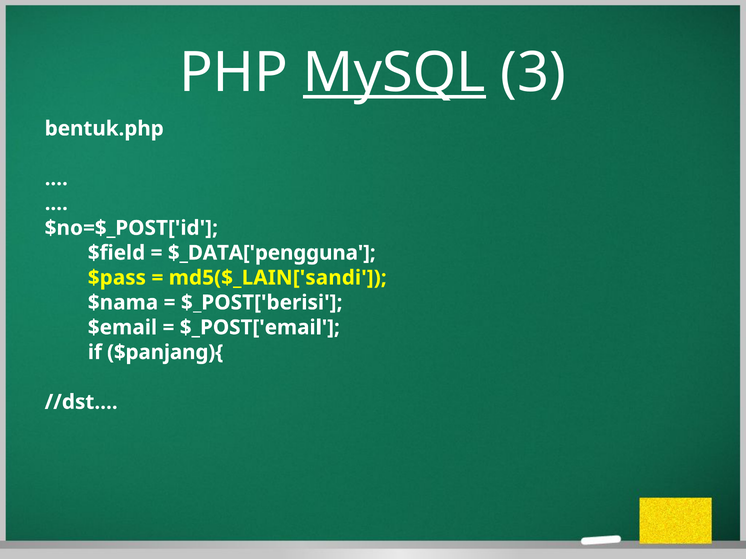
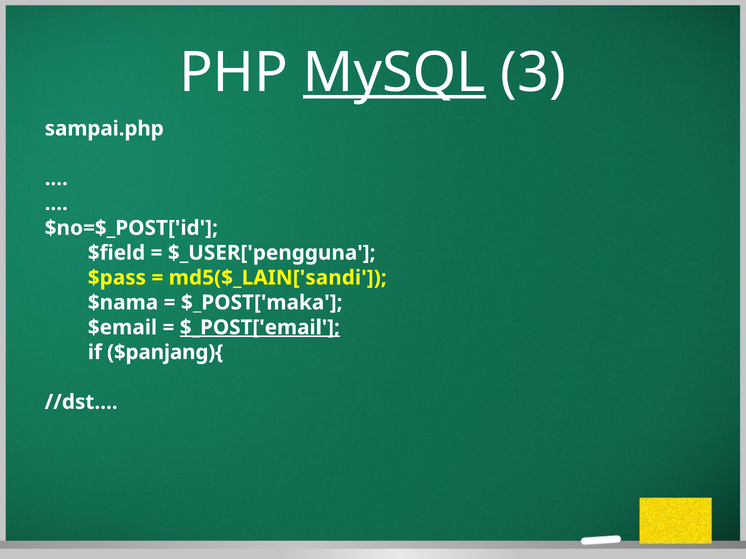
bentuk.php: bentuk.php -> sampai.php
$_DATA['pengguna: $_DATA['pengguna -> $_USER['pengguna
$_POST['berisi: $_POST['berisi -> $_POST['maka
$_POST['email underline: none -> present
